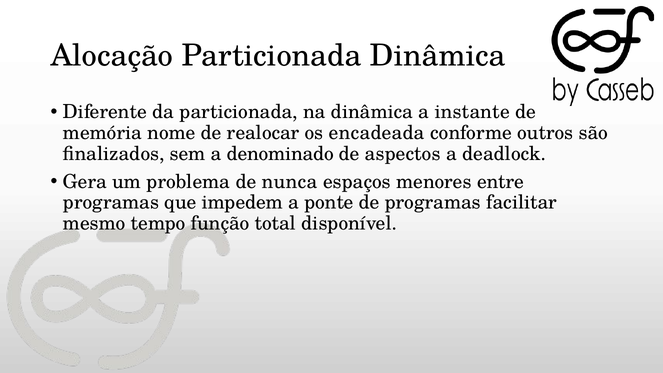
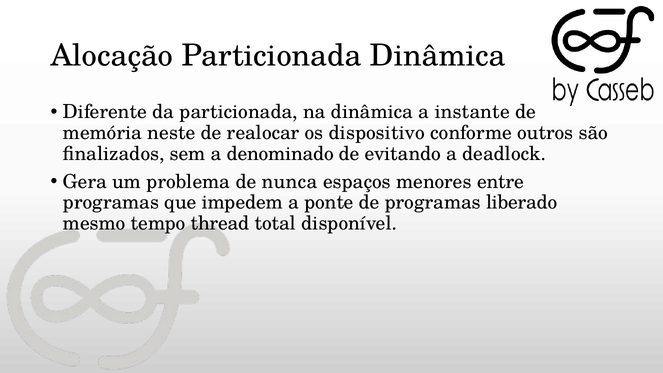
nome: nome -> neste
encadeada: encadeada -> dispositivo
aspectos: aspectos -> evitando
facilitar: facilitar -> liberado
função: função -> thread
